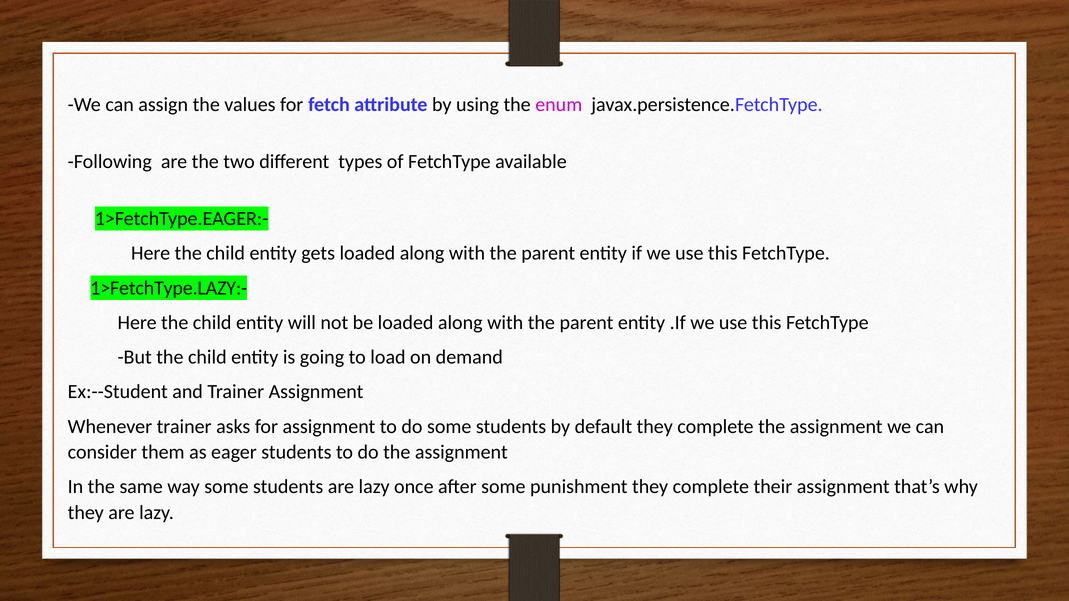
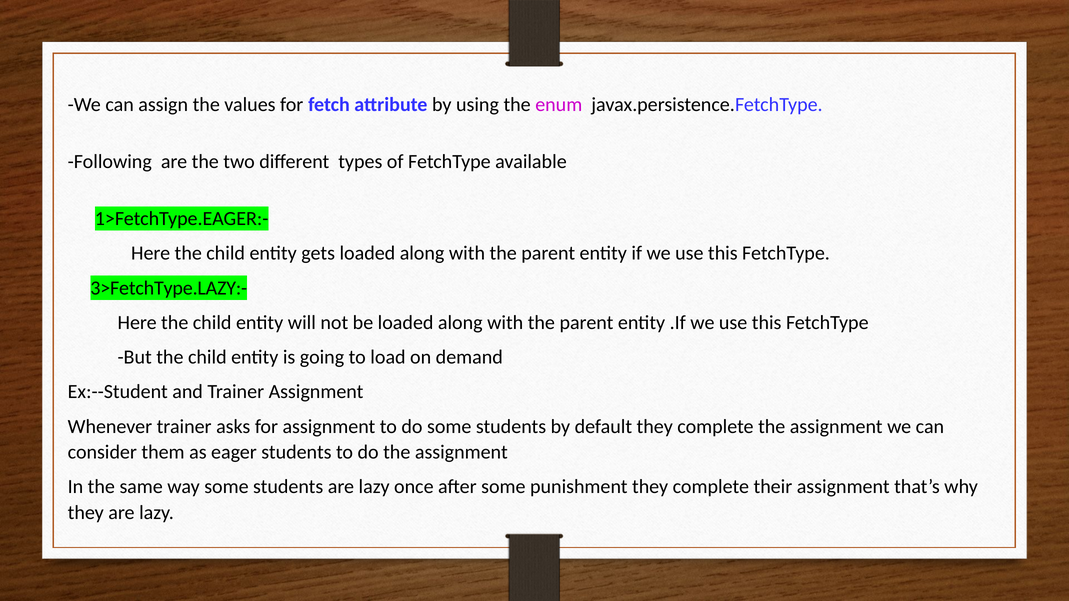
1>FetchType.LAZY:-: 1>FetchType.LAZY:- -> 3>FetchType.LAZY:-
